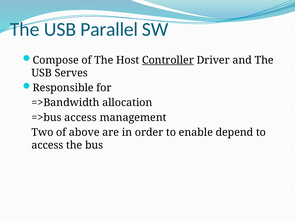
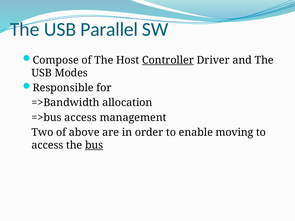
Serves: Serves -> Modes
depend: depend -> moving
bus underline: none -> present
